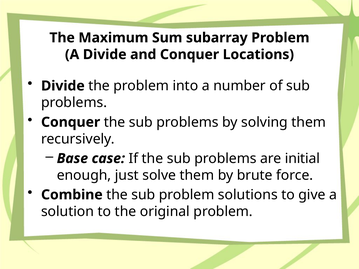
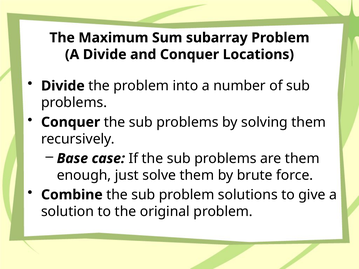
are initial: initial -> them
